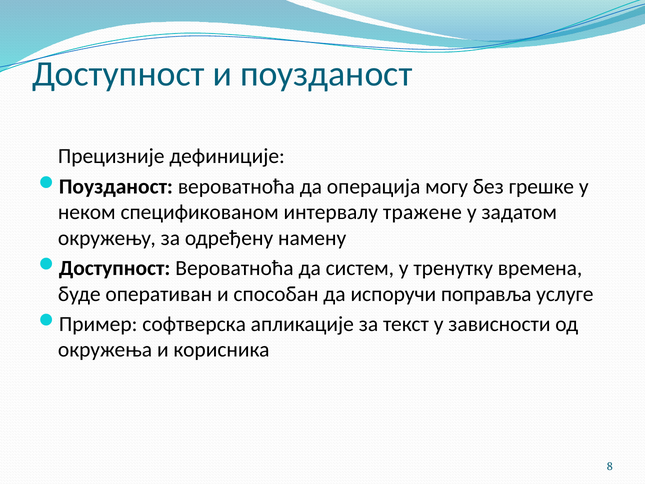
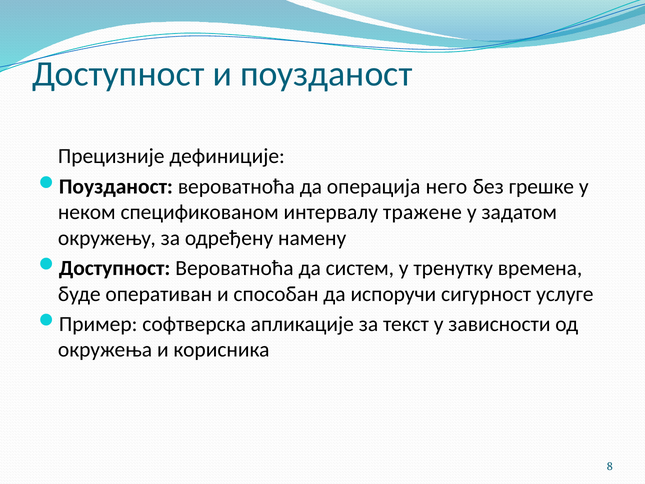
могу: могу -> него
поправља: поправља -> сигурност
